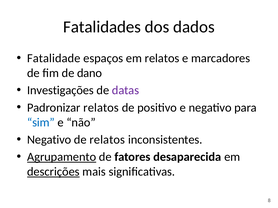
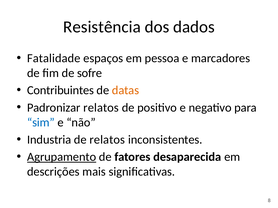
Fatalidades: Fatalidades -> Resistência
em relatos: relatos -> pessoa
dano: dano -> sofre
Investigações: Investigações -> Contribuintes
datas colour: purple -> orange
Negativo at (49, 140): Negativo -> Industria
descrições underline: present -> none
